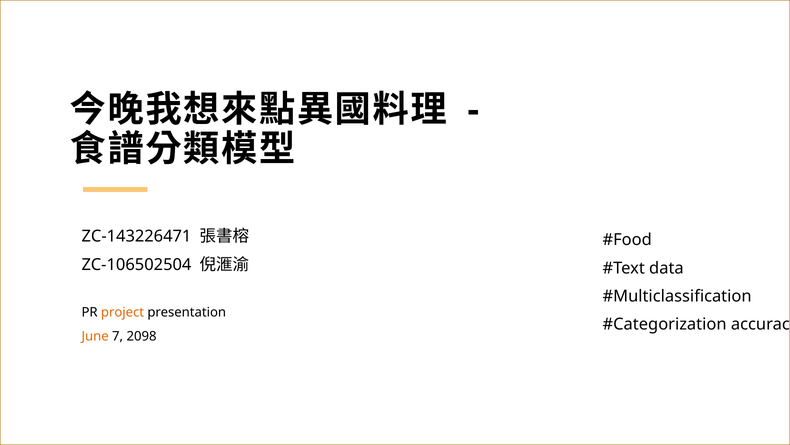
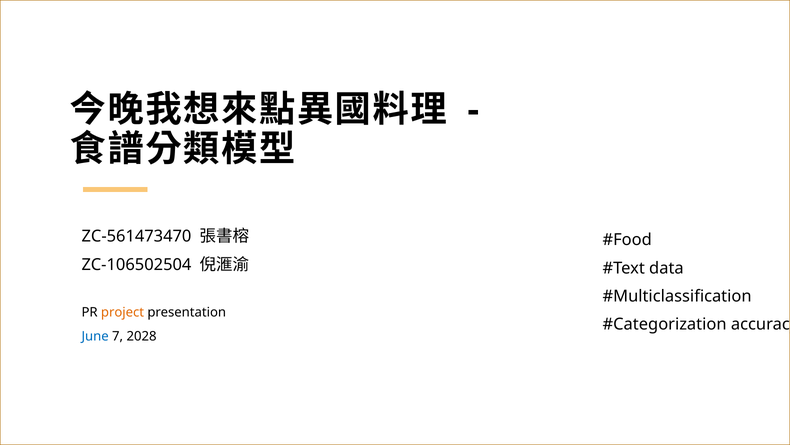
ZC-143226471: ZC-143226471 -> ZC-561473470
June colour: orange -> blue
2098: 2098 -> 2028
